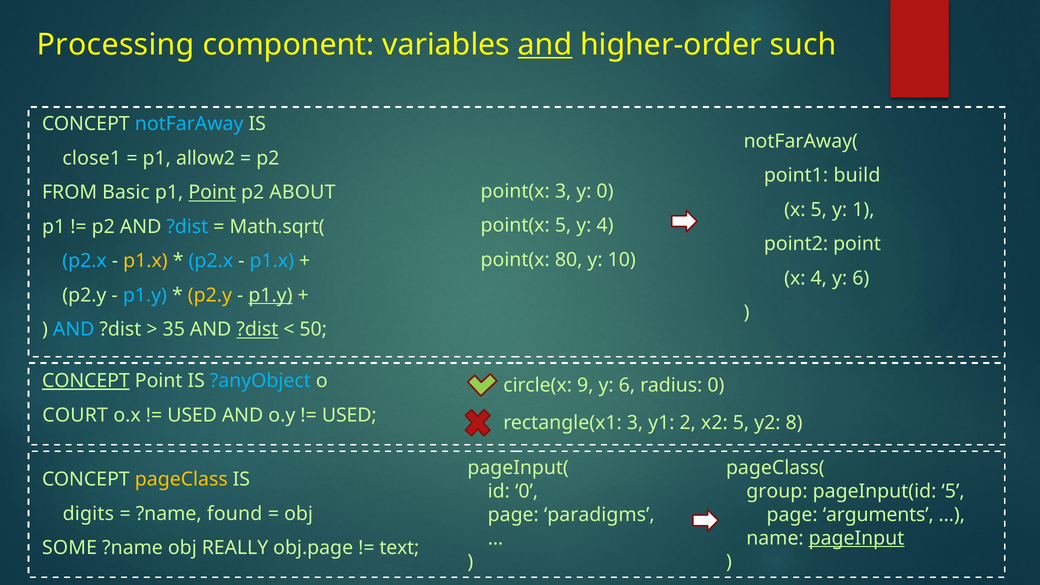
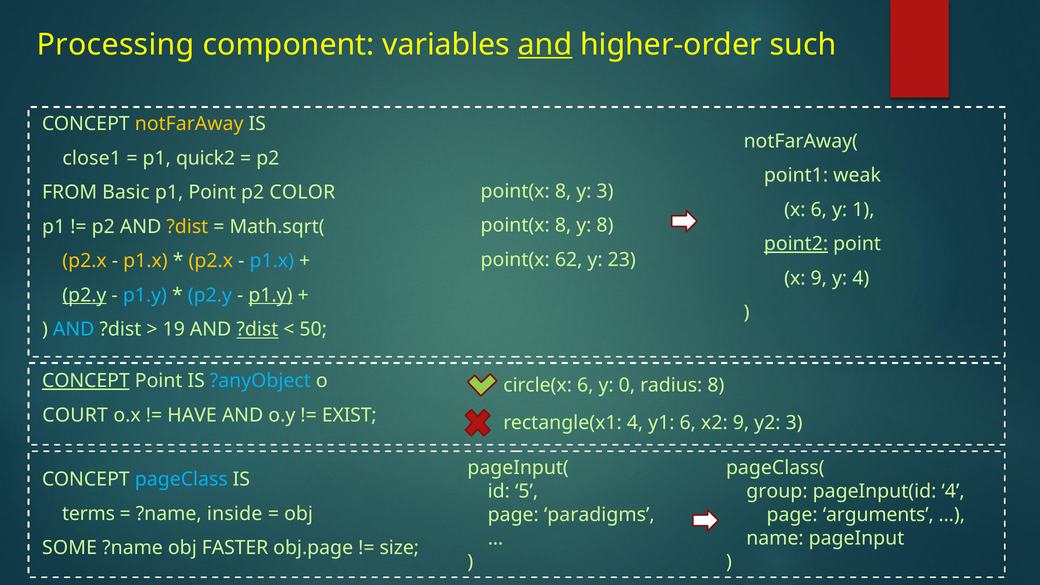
notFarAway colour: light blue -> yellow
allow2: allow2 -> quick2
build: build -> weak
3 at (563, 191): 3 -> 8
y 0: 0 -> 3
Point at (212, 192) underline: present -> none
ABOUT: ABOUT -> COLOR
x 5: 5 -> 6
5 at (563, 225): 5 -> 8
y 4: 4 -> 8
?dist at (187, 227) colour: light blue -> yellow
point2 underline: none -> present
80: 80 -> 62
10: 10 -> 23
p2.x at (85, 261) colour: light blue -> yellow
p2.x at (211, 261) colour: light blue -> yellow
x 4: 4 -> 9
6 at (861, 278): 6 -> 4
p2.y at (84, 295) underline: none -> present
p2.y at (210, 295) colour: yellow -> light blue
35: 35 -> 19
circle(x 9: 9 -> 6
6 at (627, 385): 6 -> 0
radius 0: 0 -> 8
USED at (192, 415): USED -> HAVE
USED at (349, 415): USED -> EXIST
rectangle(x1 3: 3 -> 4
y1 2: 2 -> 6
x2 5: 5 -> 9
y2 8: 8 -> 3
pageClass colour: yellow -> light blue
id 0: 0 -> 5
pageInput(id 5: 5 -> 4
digits: digits -> terms
found: found -> inside
pageInput underline: present -> none
REALLY: REALLY -> FASTER
text: text -> size
